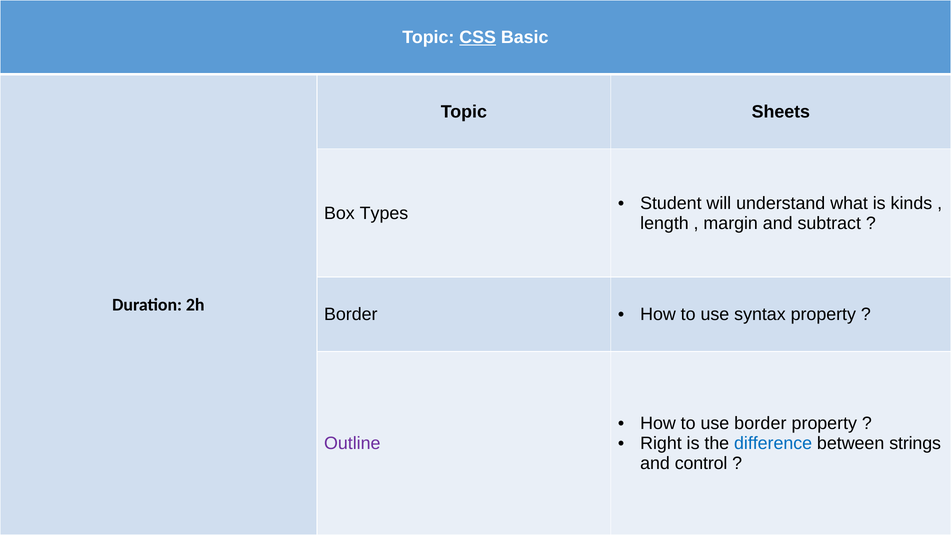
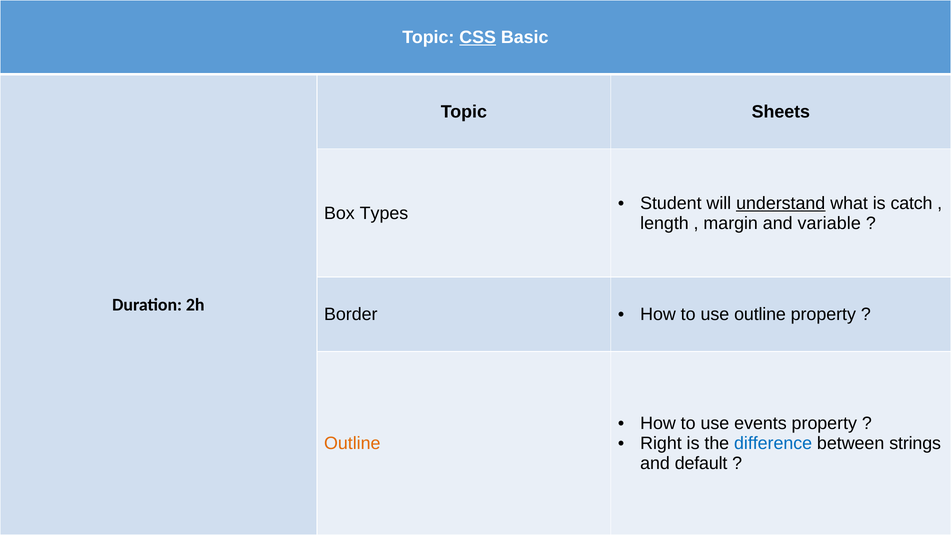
understand underline: none -> present
kinds: kinds -> catch
subtract: subtract -> variable
use syntax: syntax -> outline
use border: border -> events
Outline at (352, 443) colour: purple -> orange
control: control -> default
